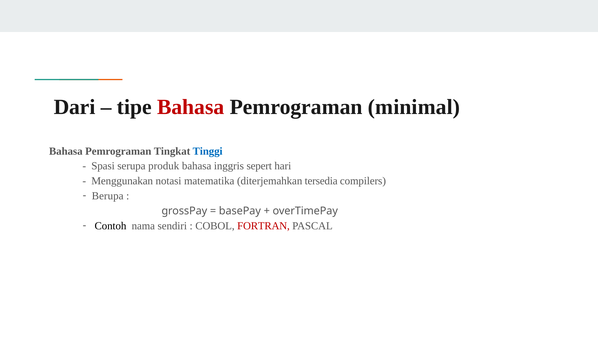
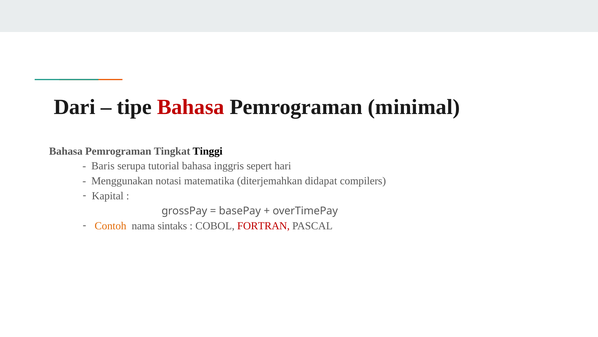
Tinggi colour: blue -> black
Spasi: Spasi -> Baris
produk: produk -> tutorial
tersedia: tersedia -> didapat
Berupa: Berupa -> Kapital
Contoh colour: black -> orange
sendiri: sendiri -> sintaks
